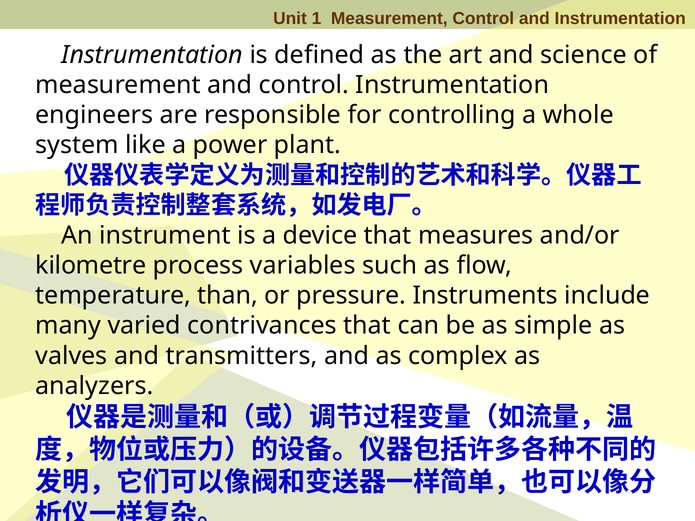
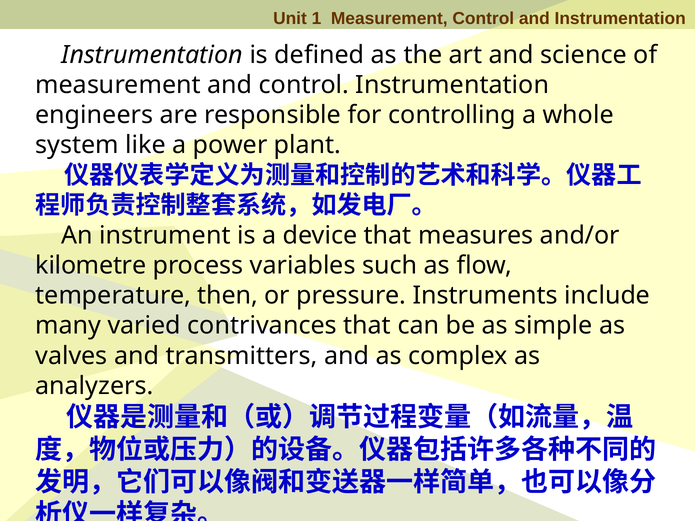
than: than -> then
